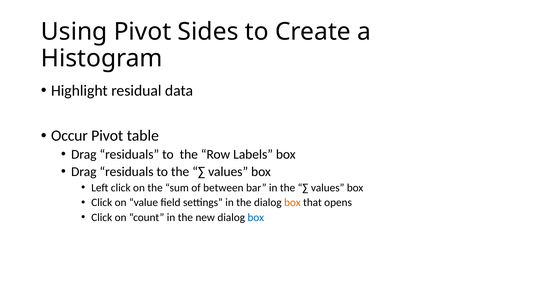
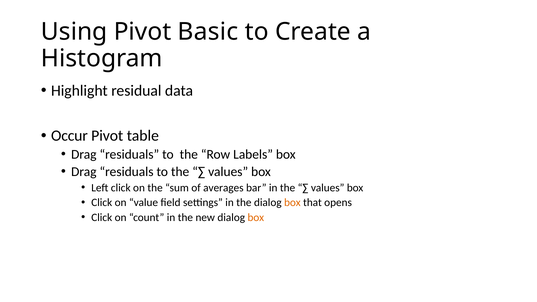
Sides: Sides -> Basic
between: between -> averages
box at (256, 217) colour: blue -> orange
